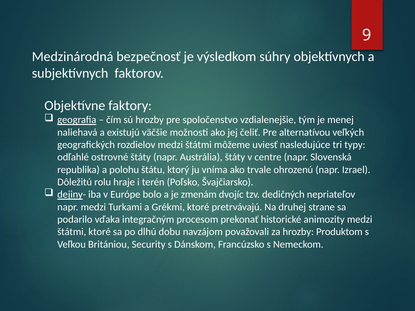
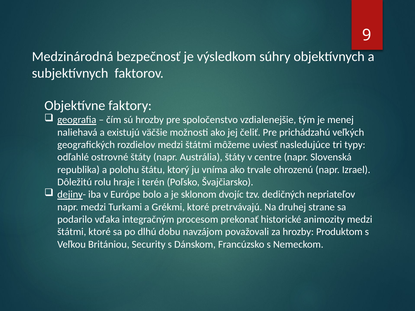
alternatívou: alternatívou -> prichádzahú
zmenám: zmenám -> sklonom
